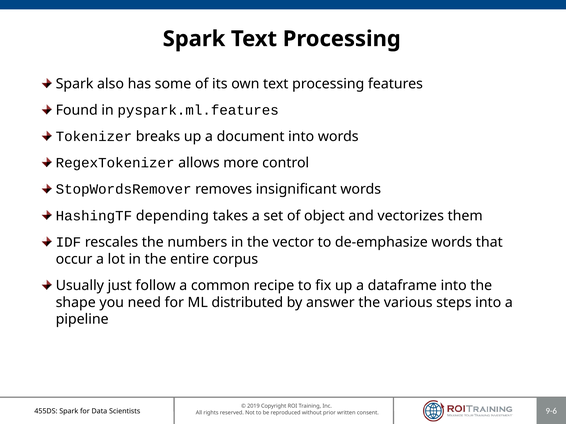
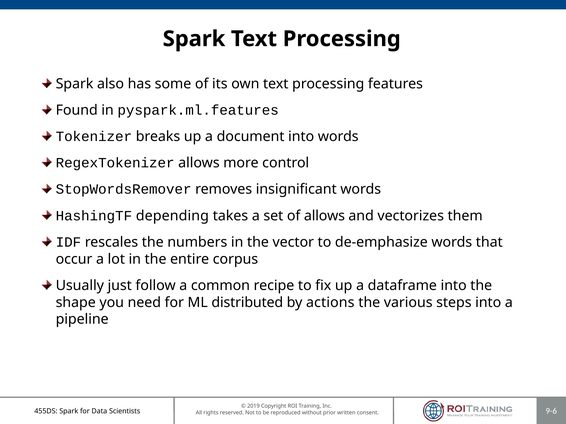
of object: object -> allows
answer: answer -> actions
